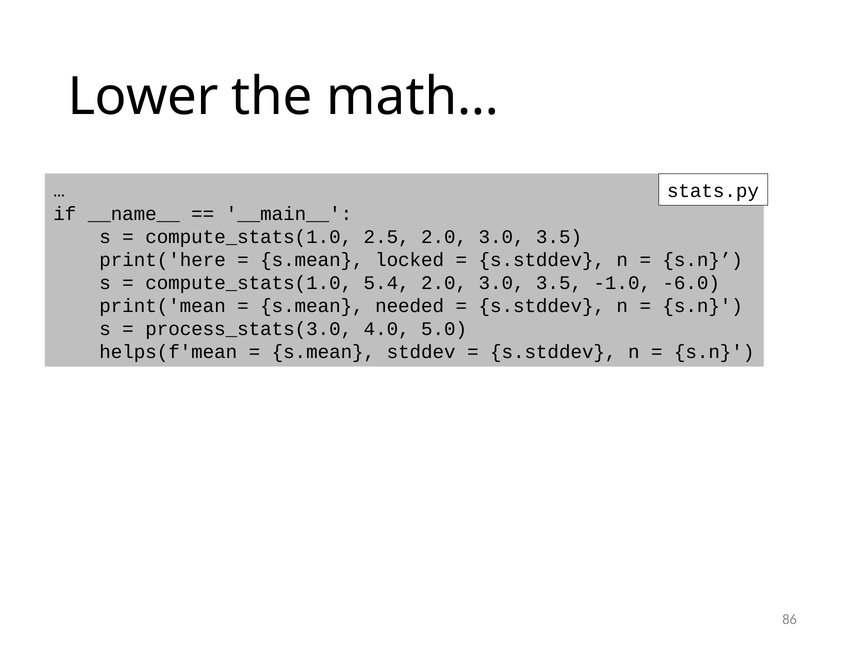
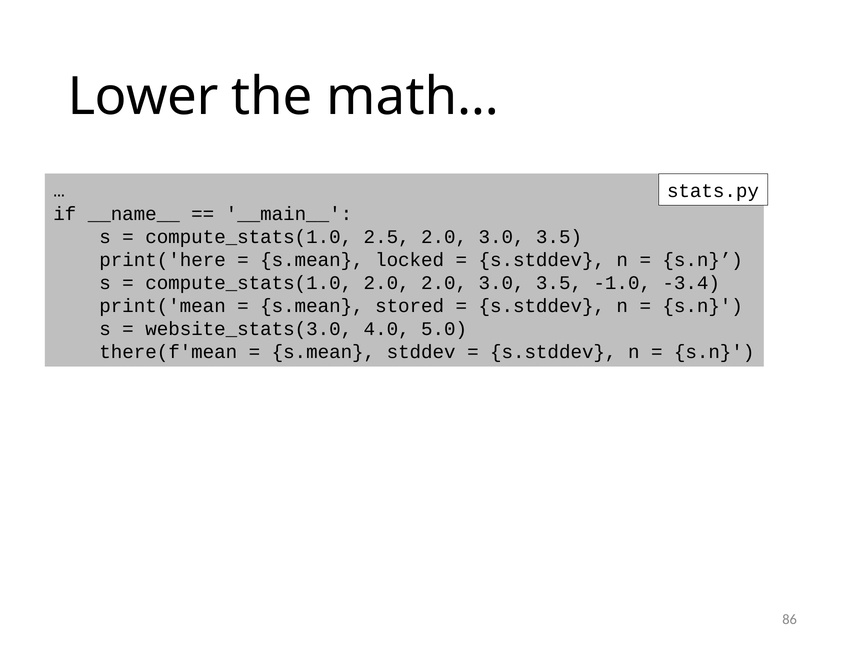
compute_stats(1.0 5.4: 5.4 -> 2.0
-6.0: -6.0 -> -3.4
needed: needed -> stored
process_stats(3.0: process_stats(3.0 -> website_stats(3.0
helps(f'mean: helps(f'mean -> there(f'mean
